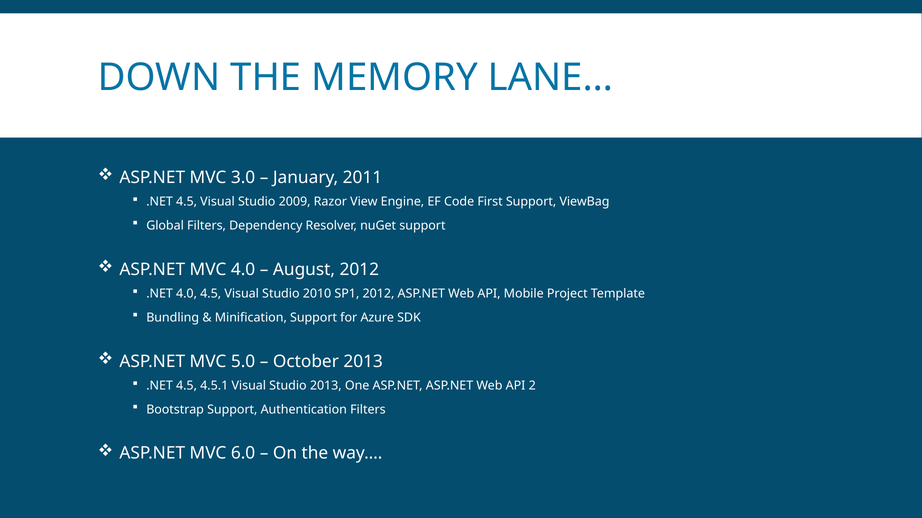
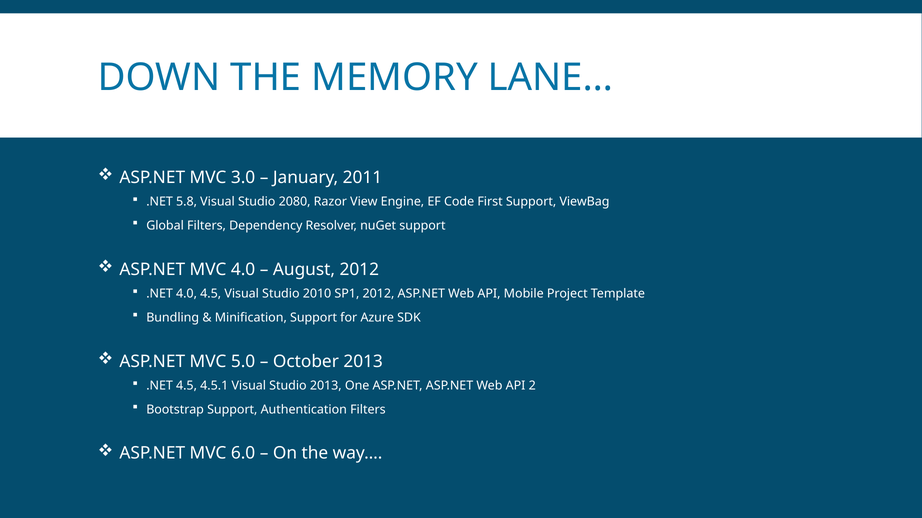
4.5 at (187, 202): 4.5 -> 5.8
2009: 2009 -> 2080
